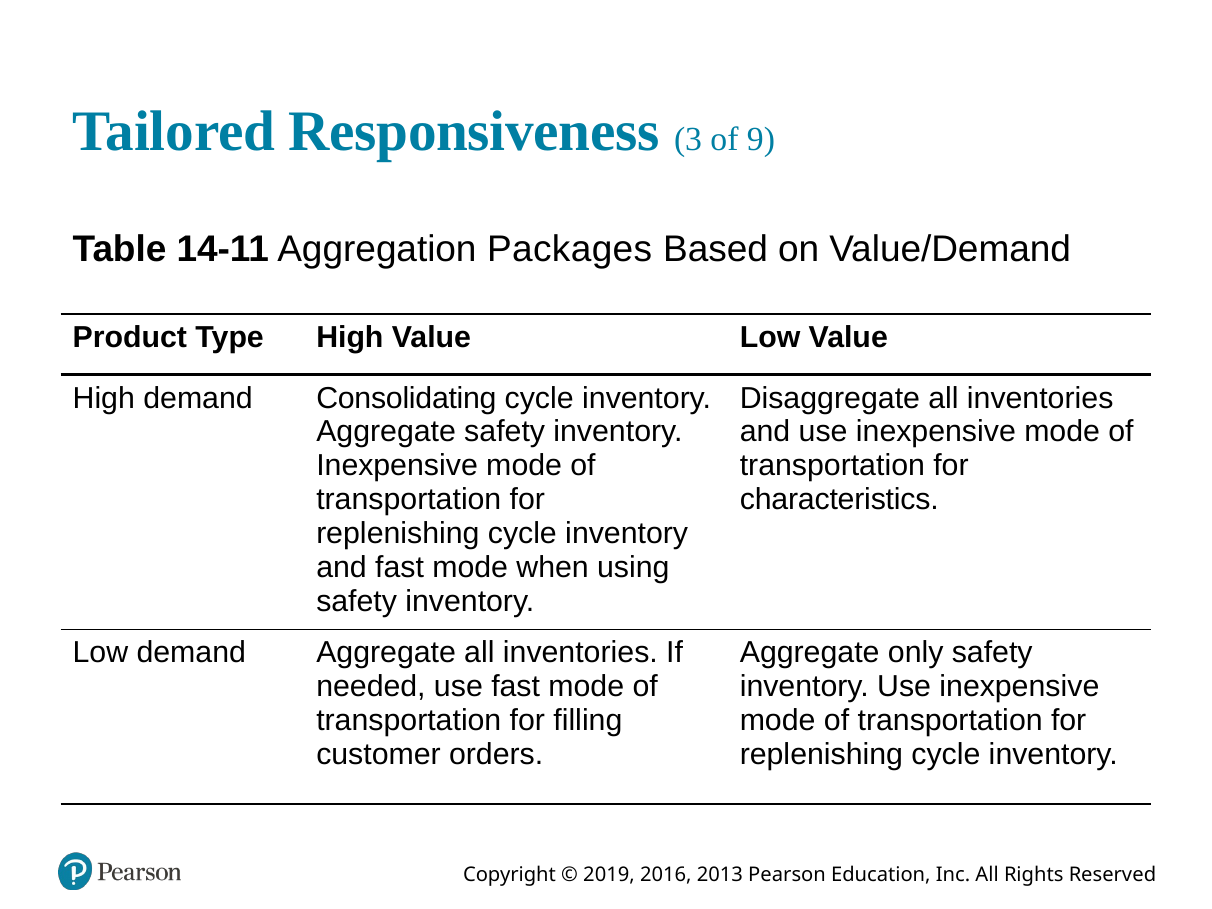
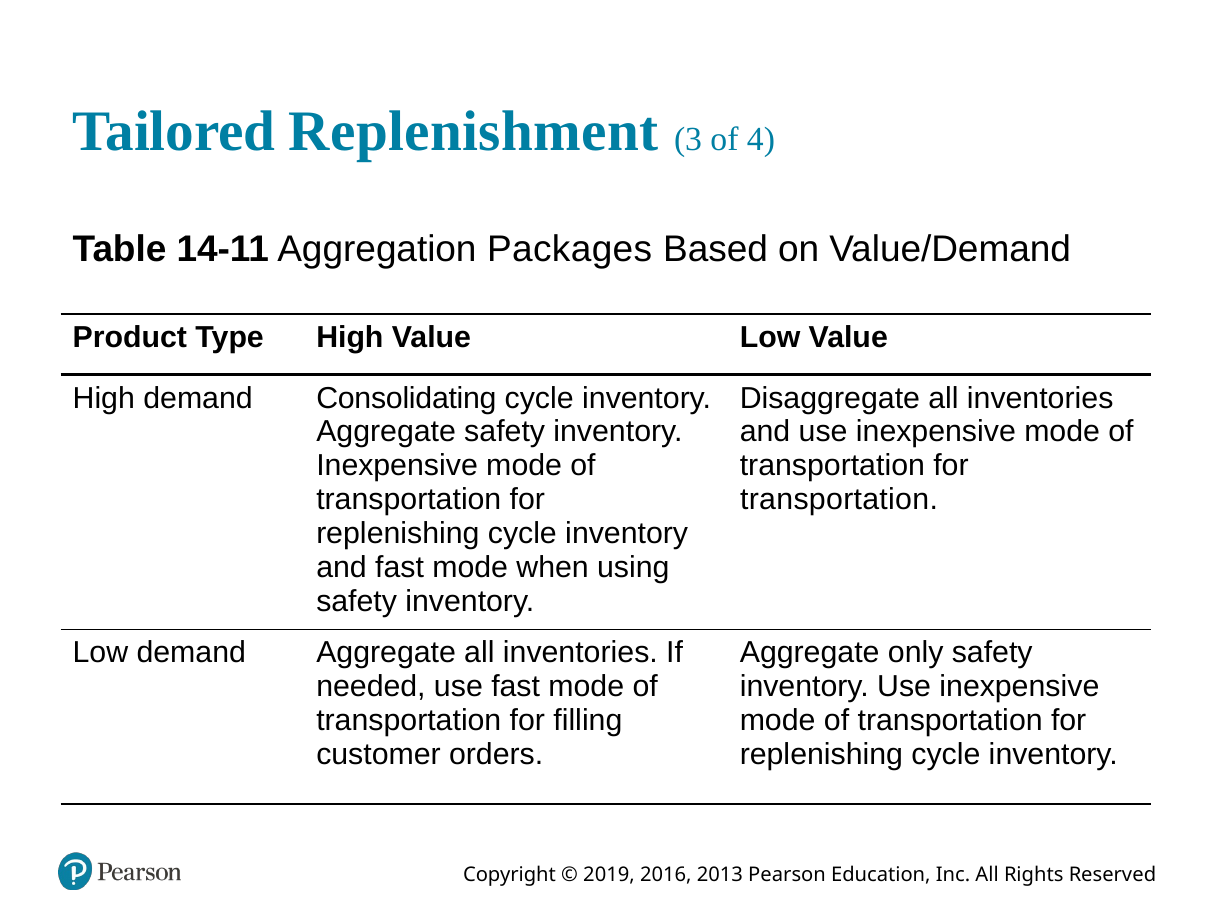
Responsiveness: Responsiveness -> Replenishment
9: 9 -> 4
characteristics at (839, 500): characteristics -> transportation
